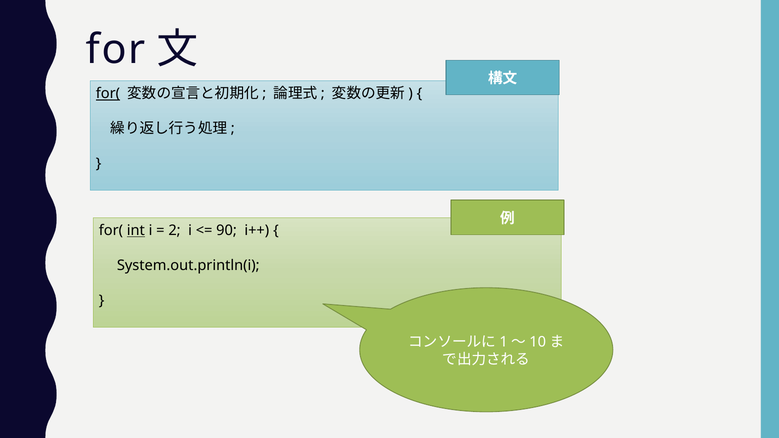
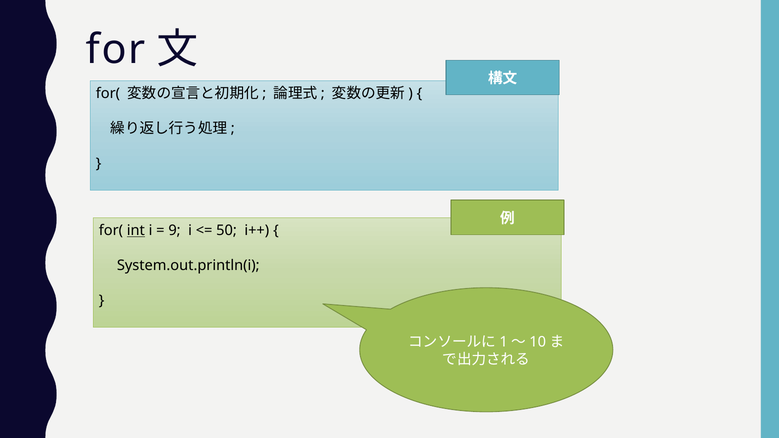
for( at (108, 94) underline: present -> none
2: 2 -> 9
90: 90 -> 50
